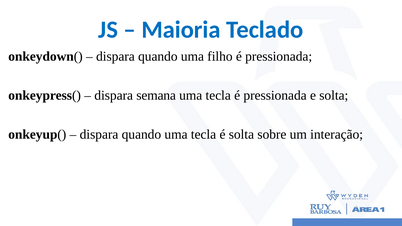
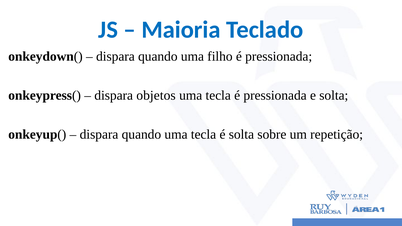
semana: semana -> objetos
interação: interação -> repetição
